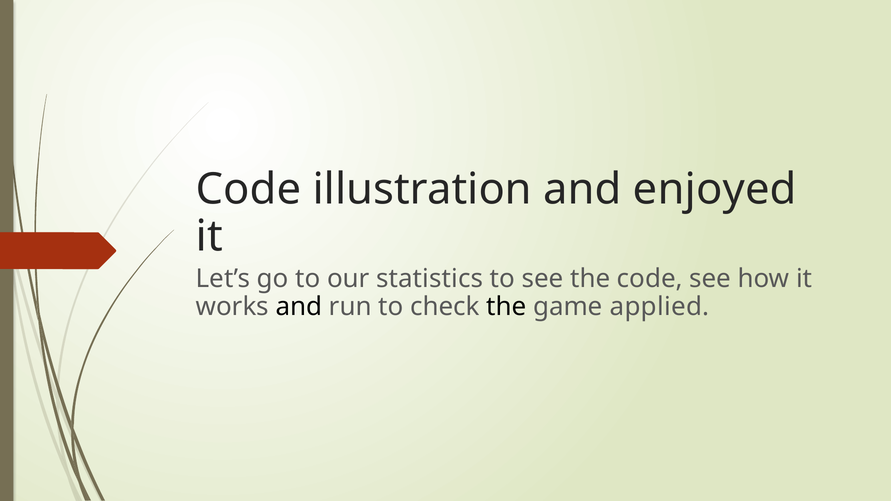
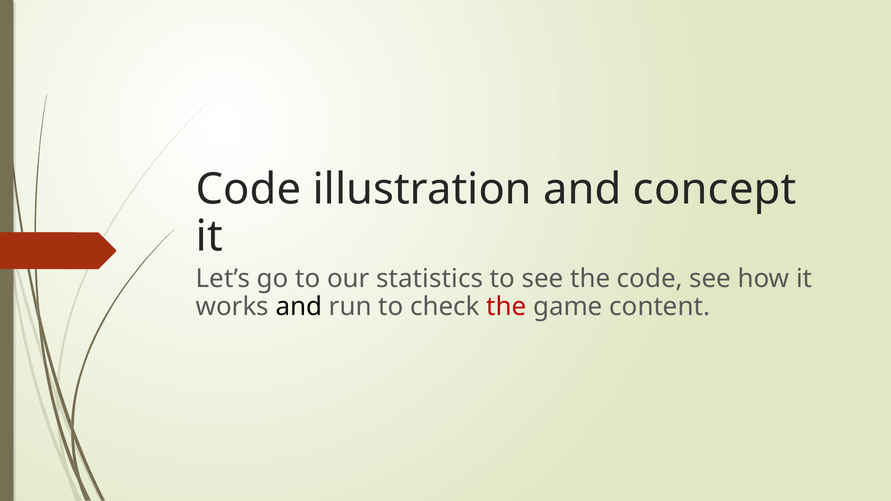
enjoyed: enjoyed -> concept
the at (507, 307) colour: black -> red
applied: applied -> content
